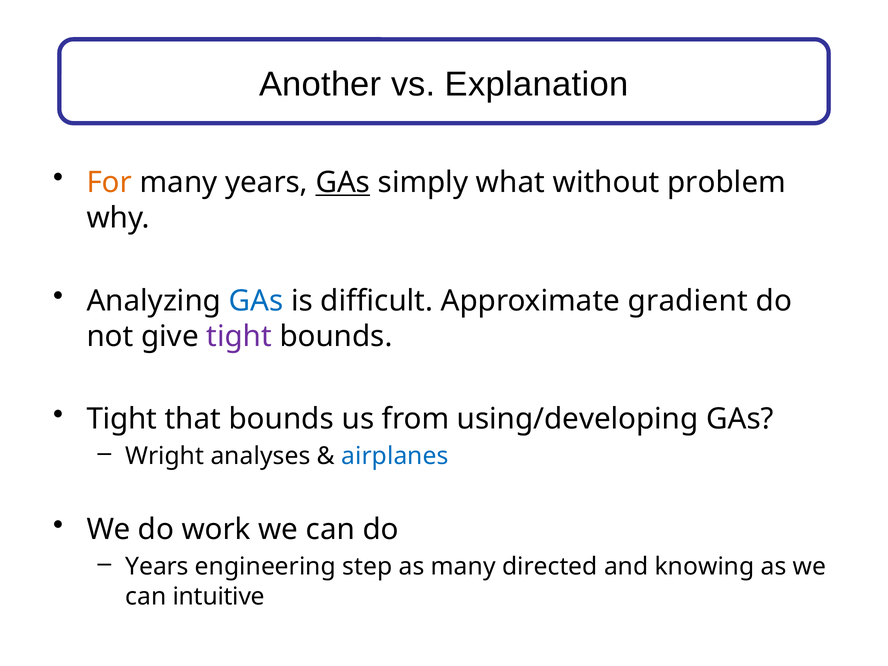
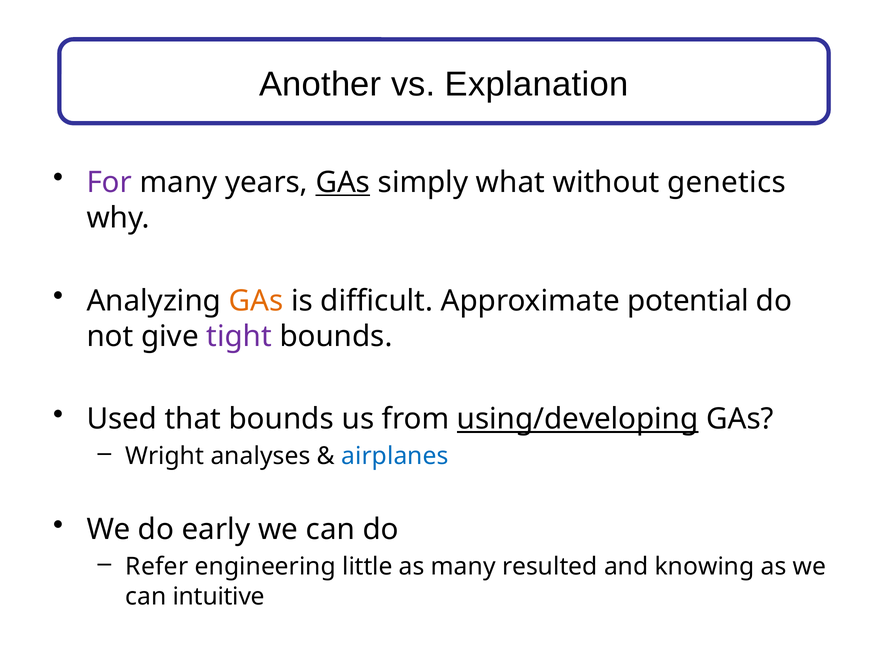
For colour: orange -> purple
problem: problem -> genetics
GAs at (256, 301) colour: blue -> orange
gradient: gradient -> potential
Tight at (122, 419): Tight -> Used
using/developing underline: none -> present
work: work -> early
Years at (157, 567): Years -> Refer
step: step -> little
directed: directed -> resulted
